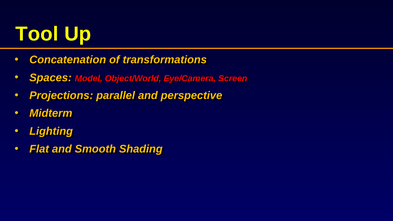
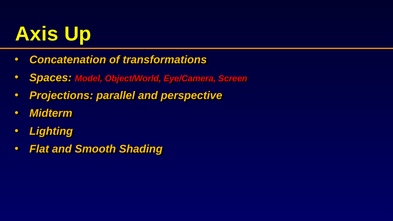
Tool: Tool -> Axis
